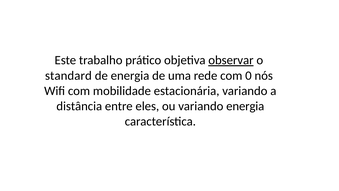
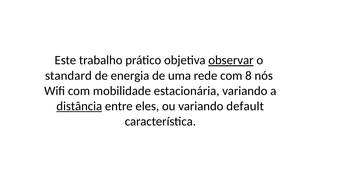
0: 0 -> 8
distância underline: none -> present
variando energia: energia -> default
